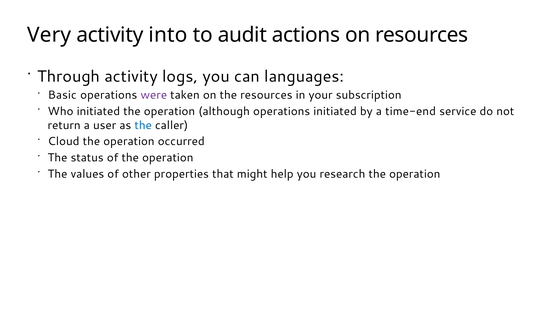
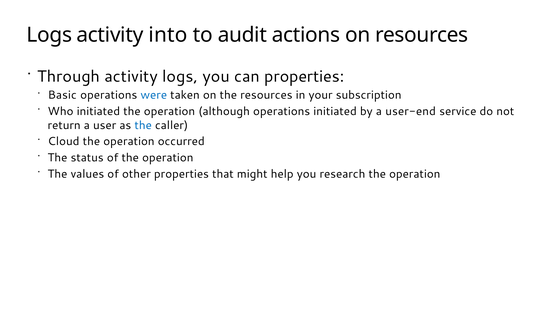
Very at (49, 35): Very -> Logs
can languages: languages -> properties
were colour: purple -> blue
time-end: time-end -> user-end
